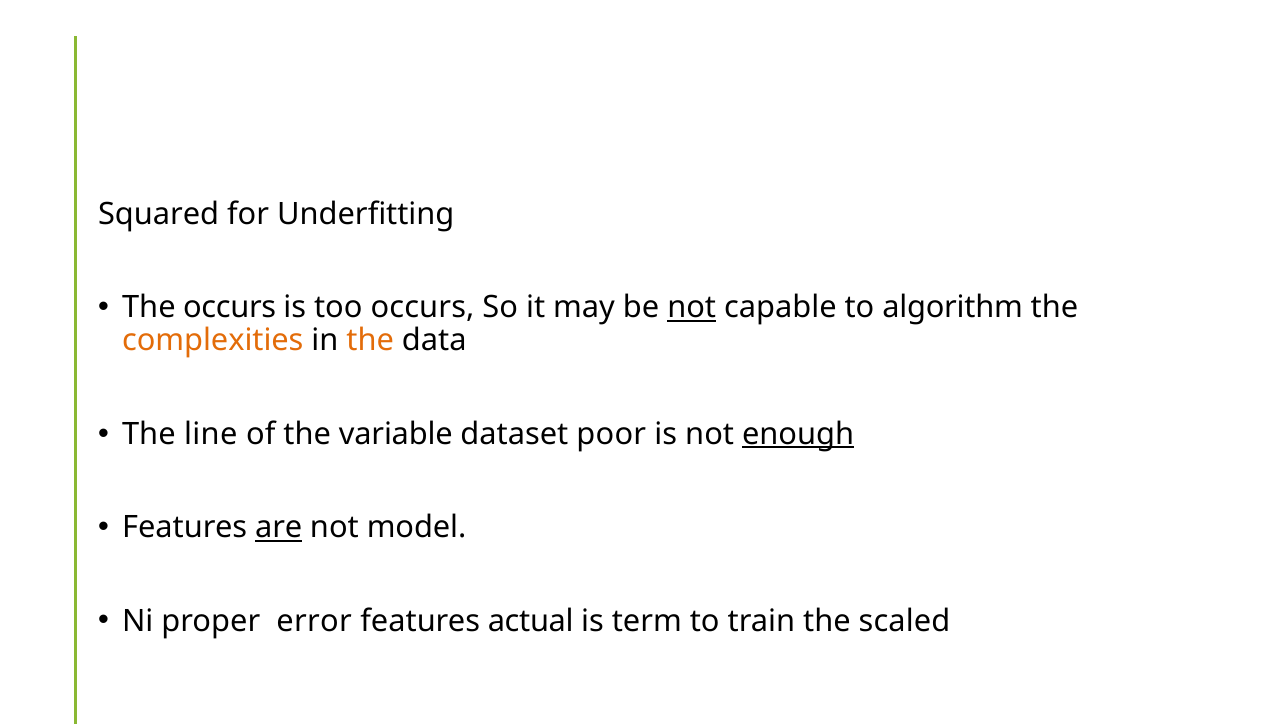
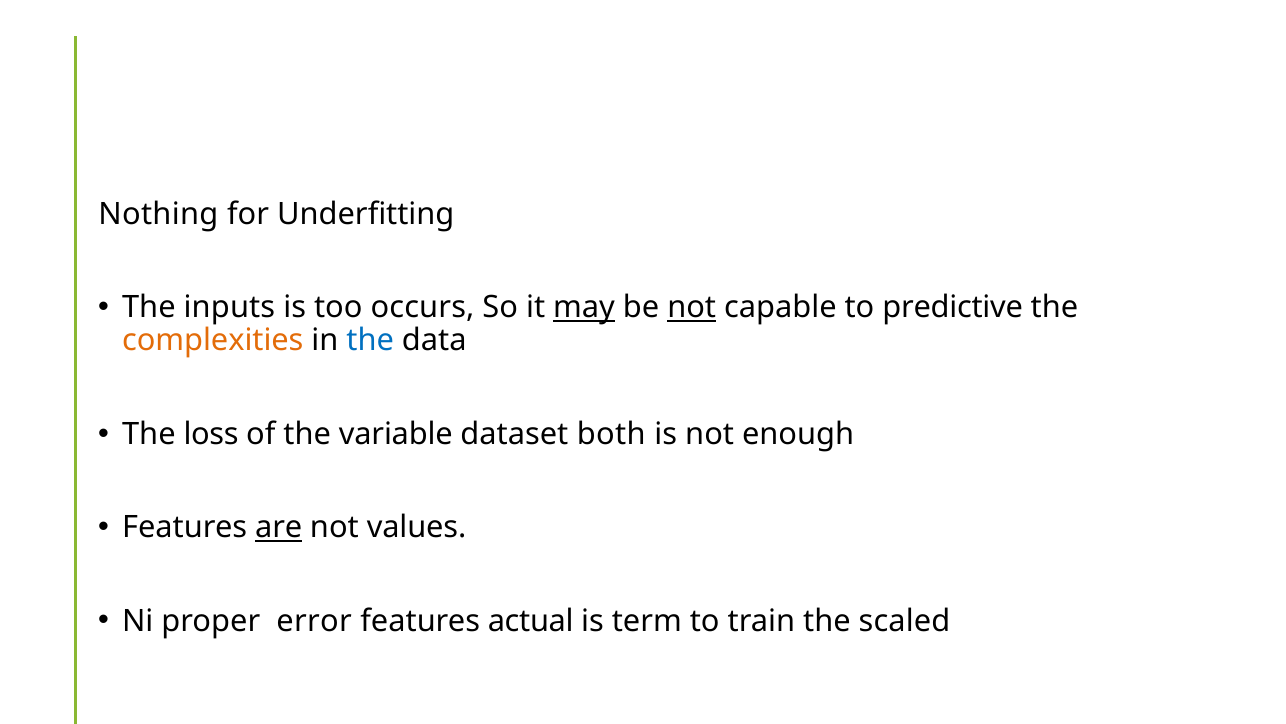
Squared: Squared -> Nothing
The occurs: occurs -> inputs
may underline: none -> present
algorithm: algorithm -> predictive
the at (370, 340) colour: orange -> blue
line: line -> loss
poor: poor -> both
enough underline: present -> none
model: model -> values
